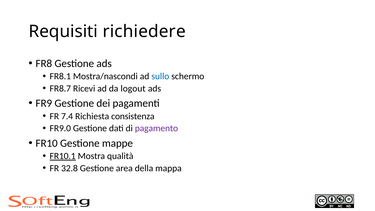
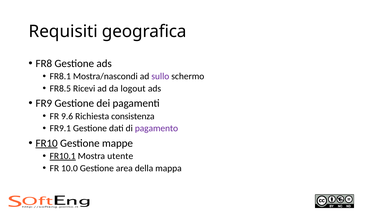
richiedere: richiedere -> geografica
sullo colour: blue -> purple
FR8.7: FR8.7 -> FR8.5
7.4: 7.4 -> 9.6
FR9.0: FR9.0 -> FR9.1
FR10 underline: none -> present
qualità: qualità -> utente
32.8: 32.8 -> 10.0
